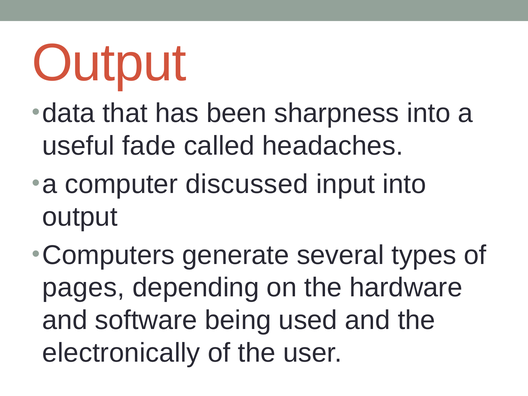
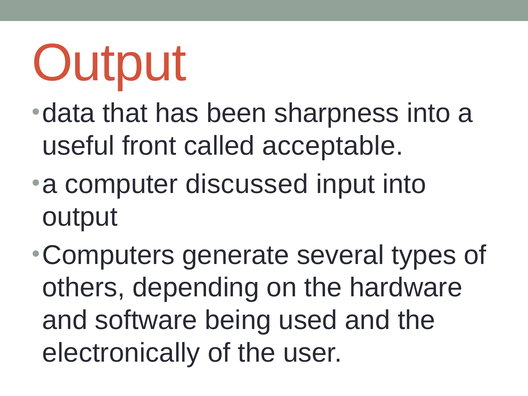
fade: fade -> front
headaches: headaches -> acceptable
pages: pages -> others
